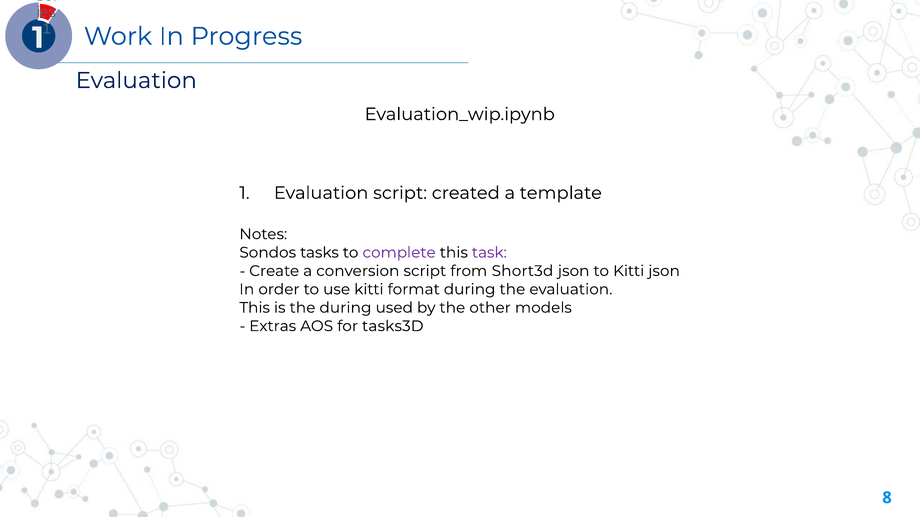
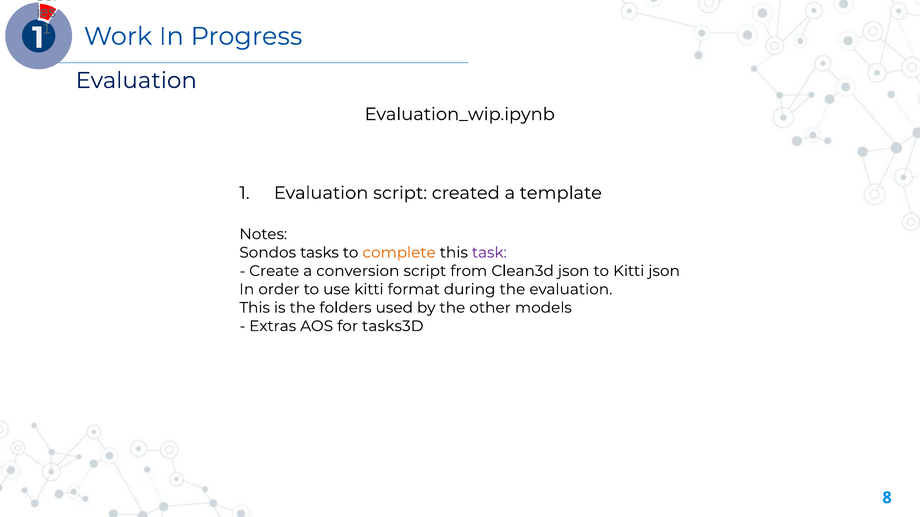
complete colour: purple -> orange
Short3d: Short3d -> Clean3d
the during: during -> folders
